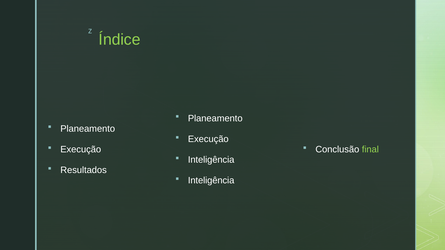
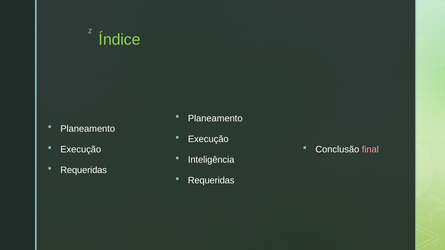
final colour: light green -> pink
Resultados at (84, 170): Resultados -> Requeridas
Inteligência at (211, 181): Inteligência -> Requeridas
